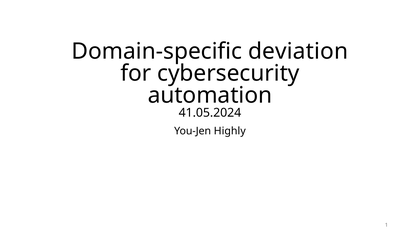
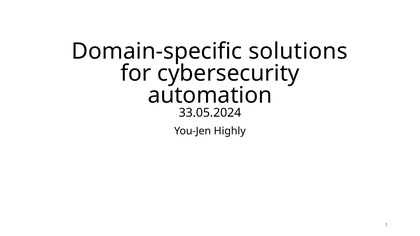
deviation: deviation -> solutions
41.05.2024: 41.05.2024 -> 33.05.2024
